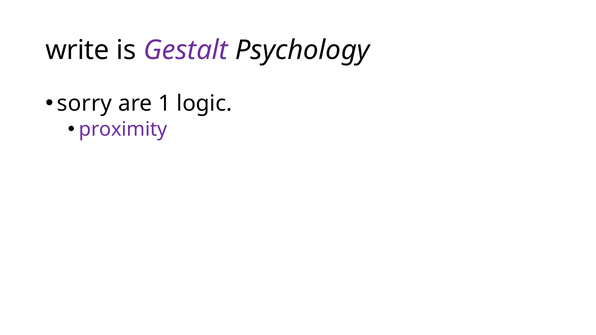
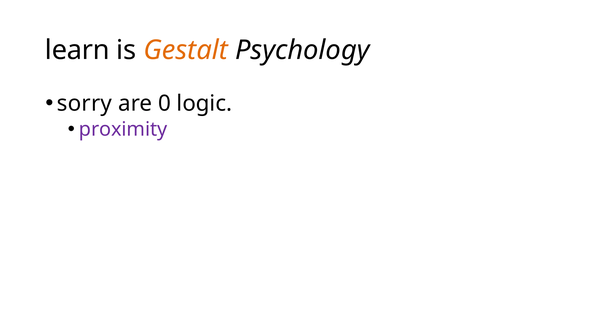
write: write -> learn
Gestalt colour: purple -> orange
1: 1 -> 0
